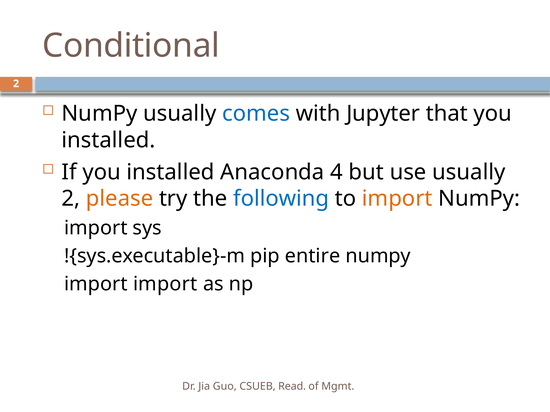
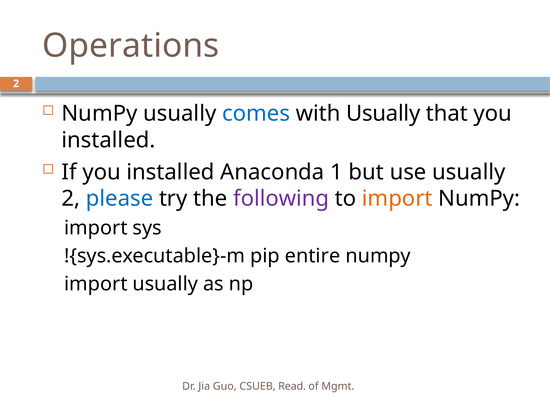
Conditional: Conditional -> Operations
with Jupyter: Jupyter -> Usually
4: 4 -> 1
please colour: orange -> blue
following colour: blue -> purple
import import: import -> usually
